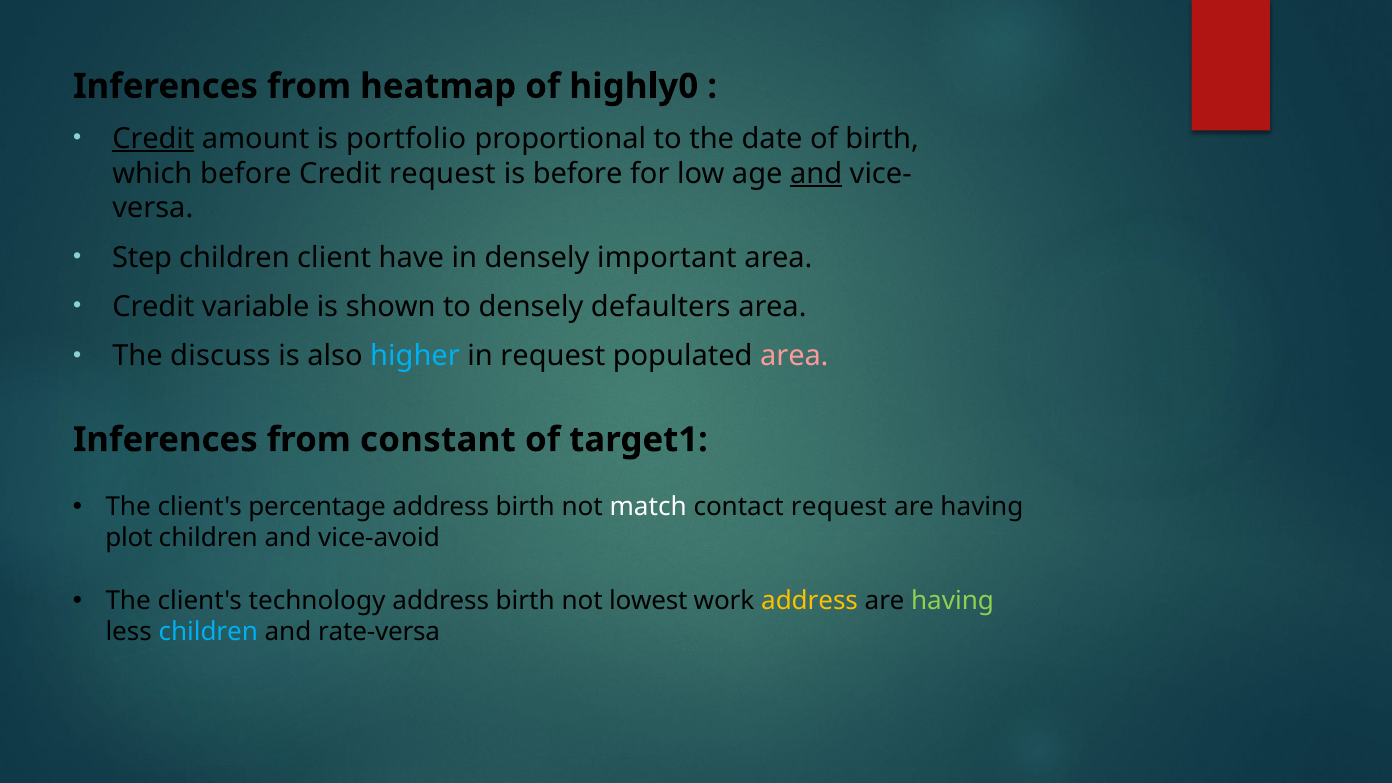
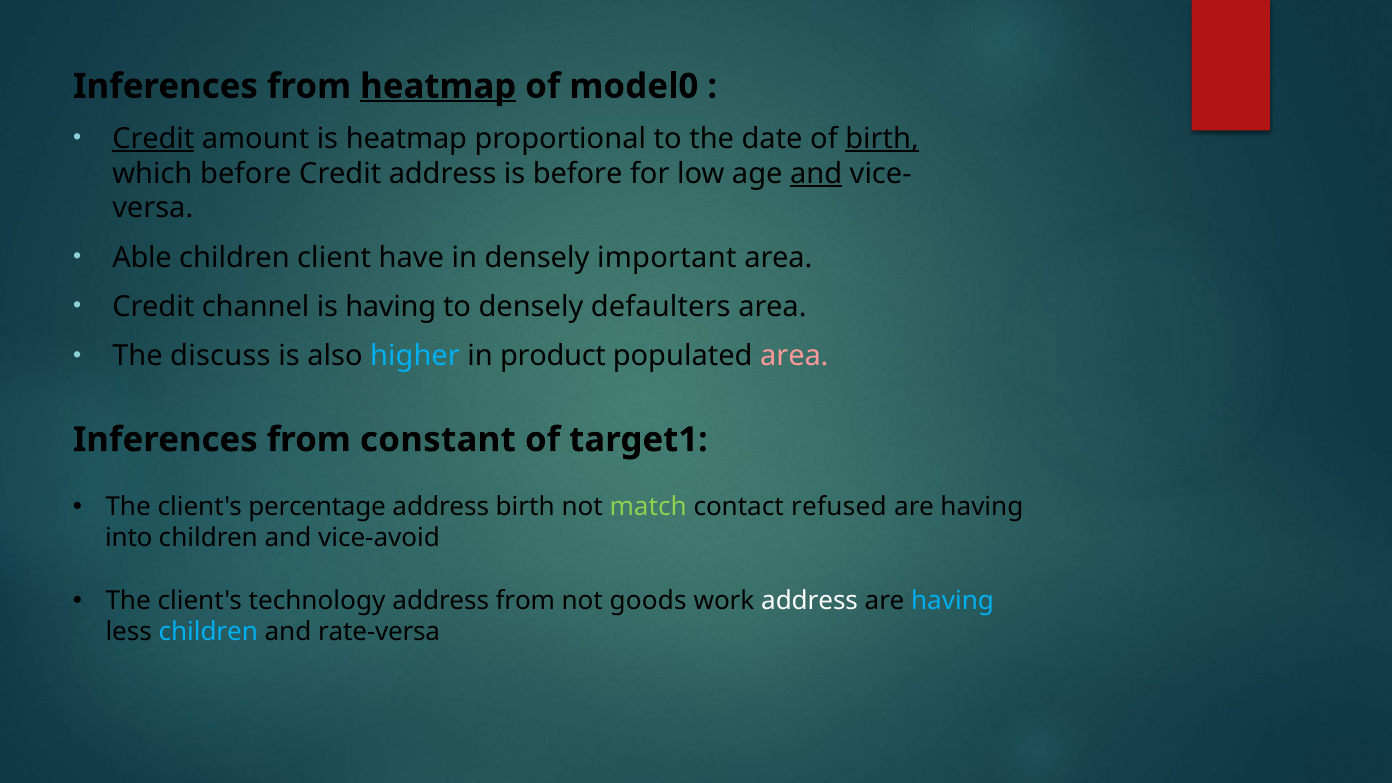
heatmap at (438, 86) underline: none -> present
highly0: highly0 -> model0
is portfolio: portfolio -> heatmap
birth at (882, 139) underline: none -> present
Credit request: request -> address
Step: Step -> Able
variable: variable -> channel
is shown: shown -> having
in request: request -> product
match colour: white -> light green
contact request: request -> refused
plot: plot -> into
birth at (525, 601): birth -> from
lowest: lowest -> goods
address at (810, 601) colour: yellow -> white
having at (953, 601) colour: light green -> light blue
